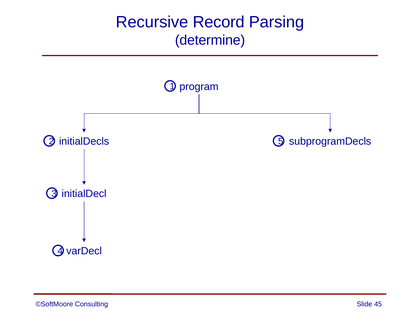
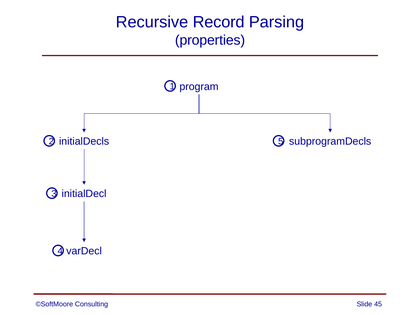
determine: determine -> properties
